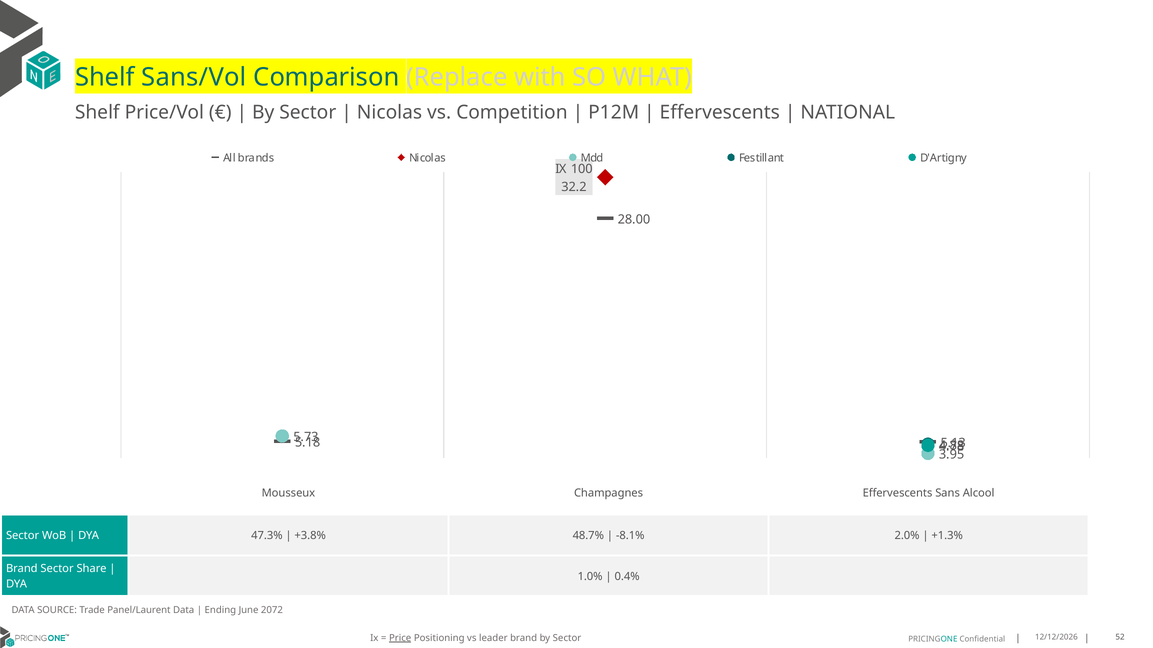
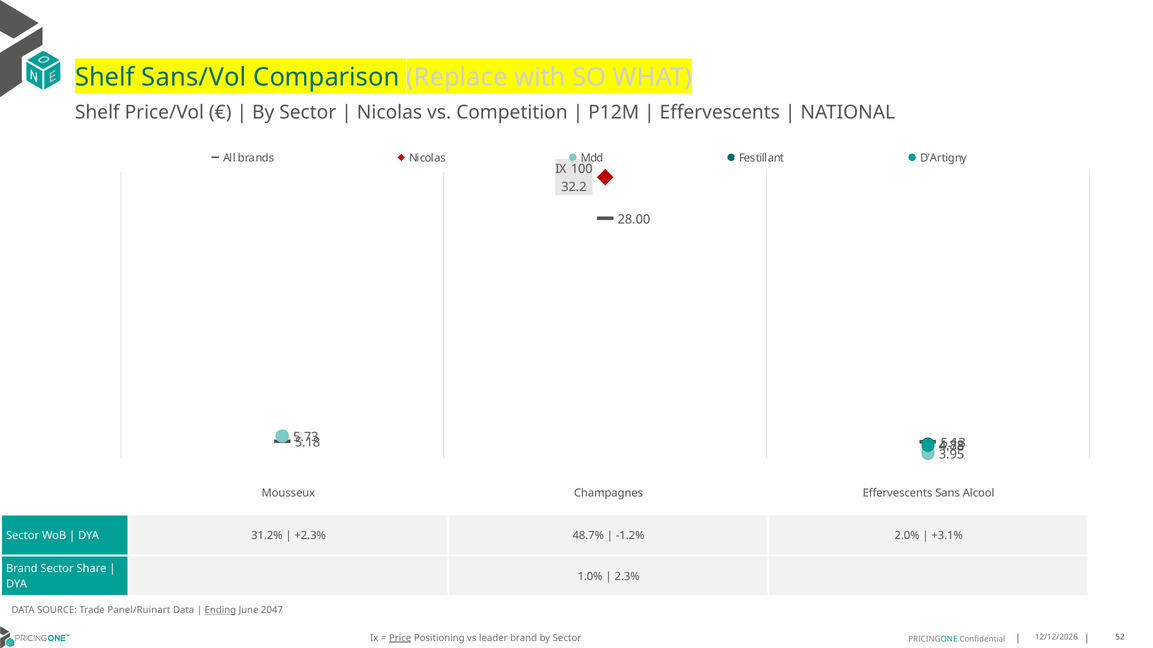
47.3%: 47.3% -> 31.2%
+3.8%: +3.8% -> +2.3%
-8.1%: -8.1% -> -1.2%
+1.3%: +1.3% -> +3.1%
0.4%: 0.4% -> 2.3%
Panel/Laurent: Panel/Laurent -> Panel/Ruinart
Ending underline: none -> present
2072: 2072 -> 2047
